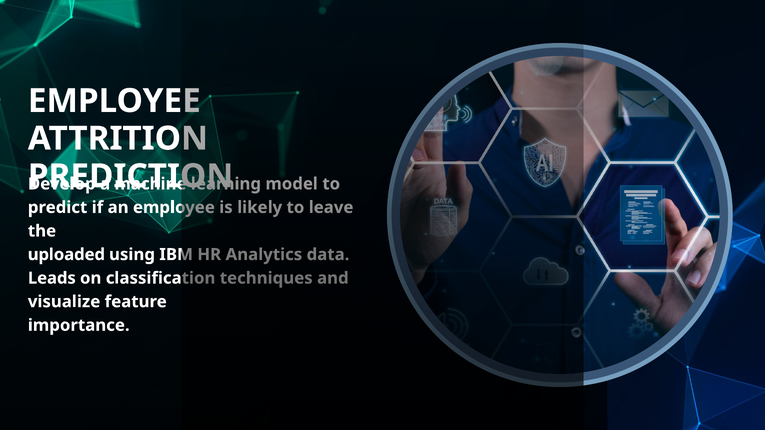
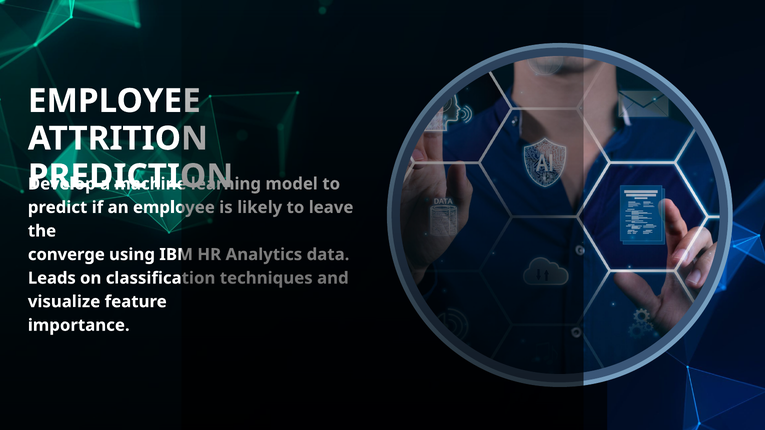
uploaded: uploaded -> converge
